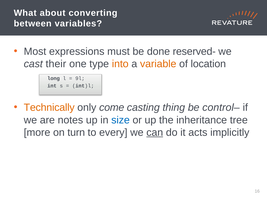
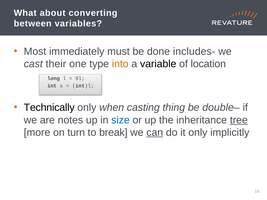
expressions: expressions -> immediately
reserved-: reserved- -> includes-
variable colour: orange -> black
Technically colour: orange -> black
come: come -> when
control–: control– -> double–
tree underline: none -> present
every: every -> break
it acts: acts -> only
